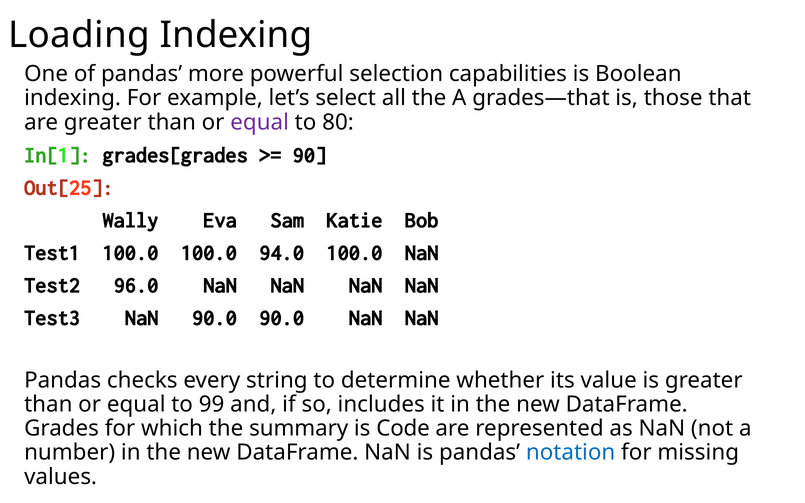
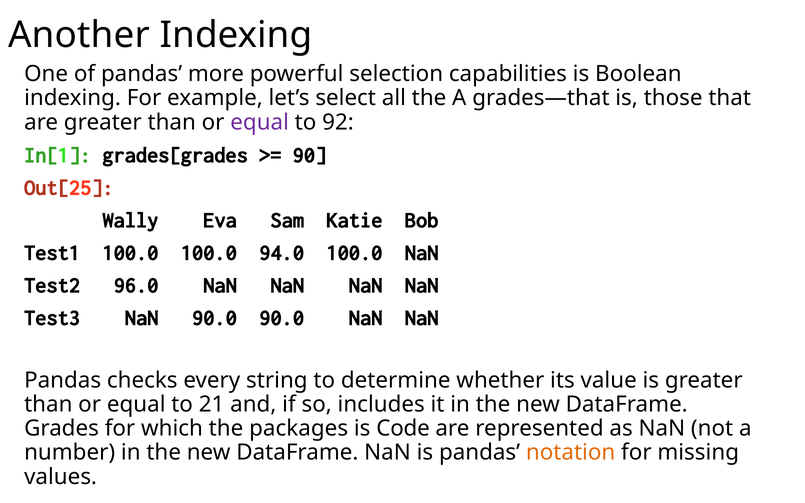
Loading: Loading -> Another
80: 80 -> 92
99: 99 -> 21
summary: summary -> packages
notation colour: blue -> orange
